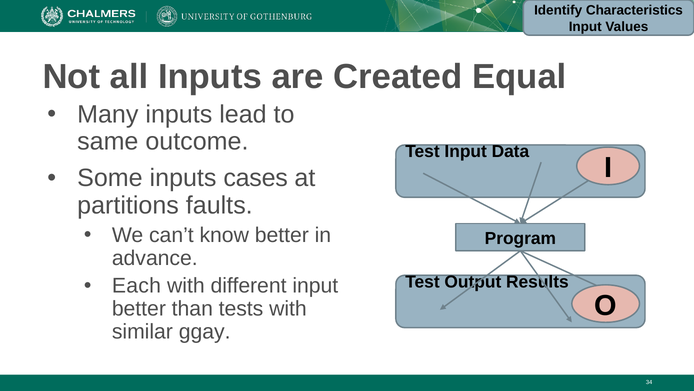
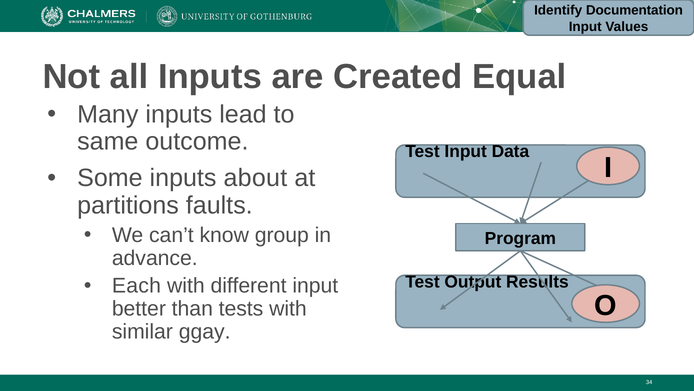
Characteristics: Characteristics -> Documentation
cases: cases -> about
know better: better -> group
